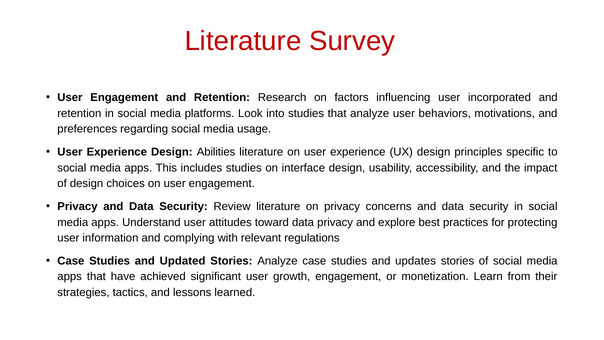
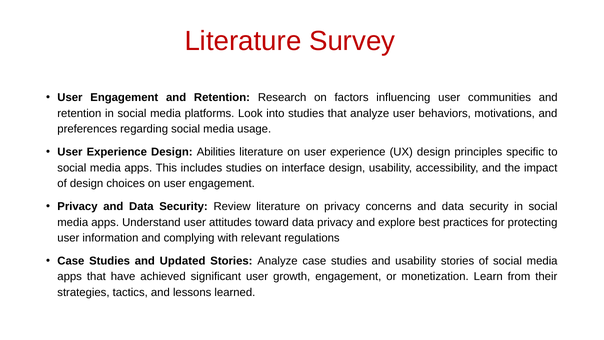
incorporated: incorporated -> communities
and updates: updates -> usability
